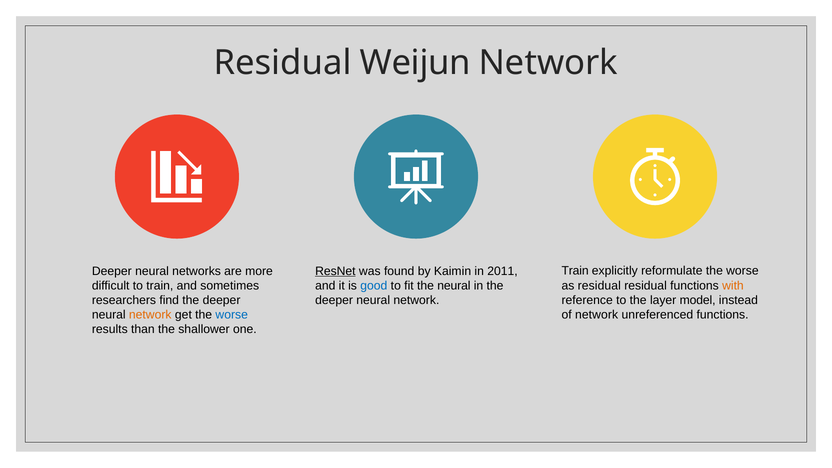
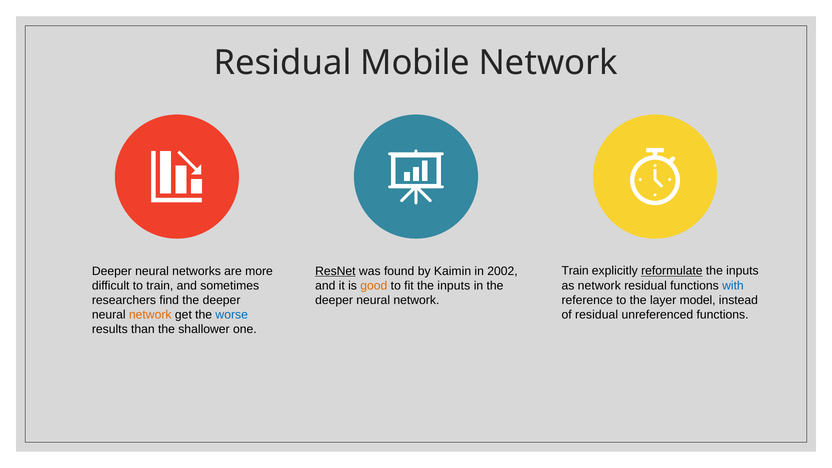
Weijun: Weijun -> Mobile
reformulate underline: none -> present
worse at (742, 271): worse -> inputs
2011: 2011 -> 2002
as residual: residual -> network
with colour: orange -> blue
good colour: blue -> orange
fit the neural: neural -> inputs
of network: network -> residual
